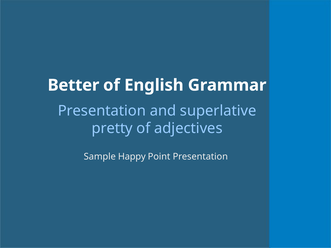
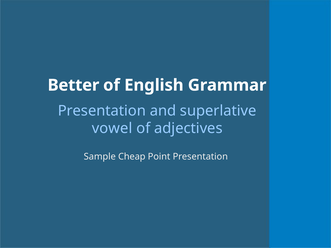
pretty: pretty -> vowel
Happy: Happy -> Cheap
